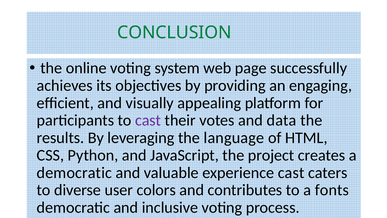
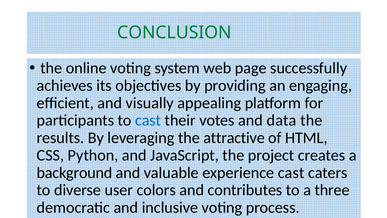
cast at (148, 120) colour: purple -> blue
language: language -> attractive
democratic at (74, 172): democratic -> background
fonts: fonts -> three
